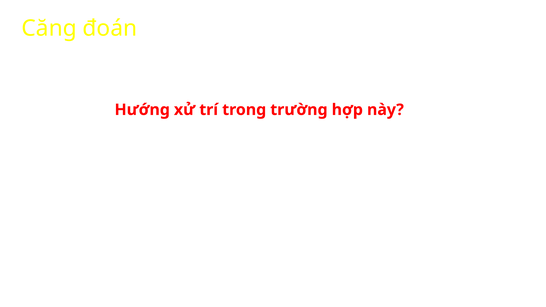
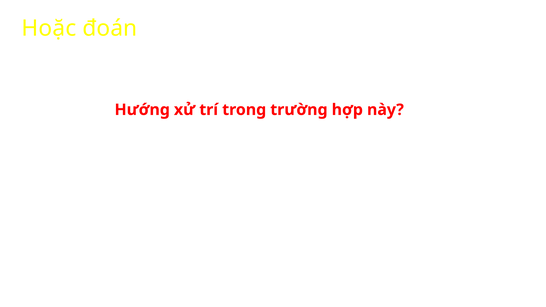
Căng: Căng -> Hoặc
